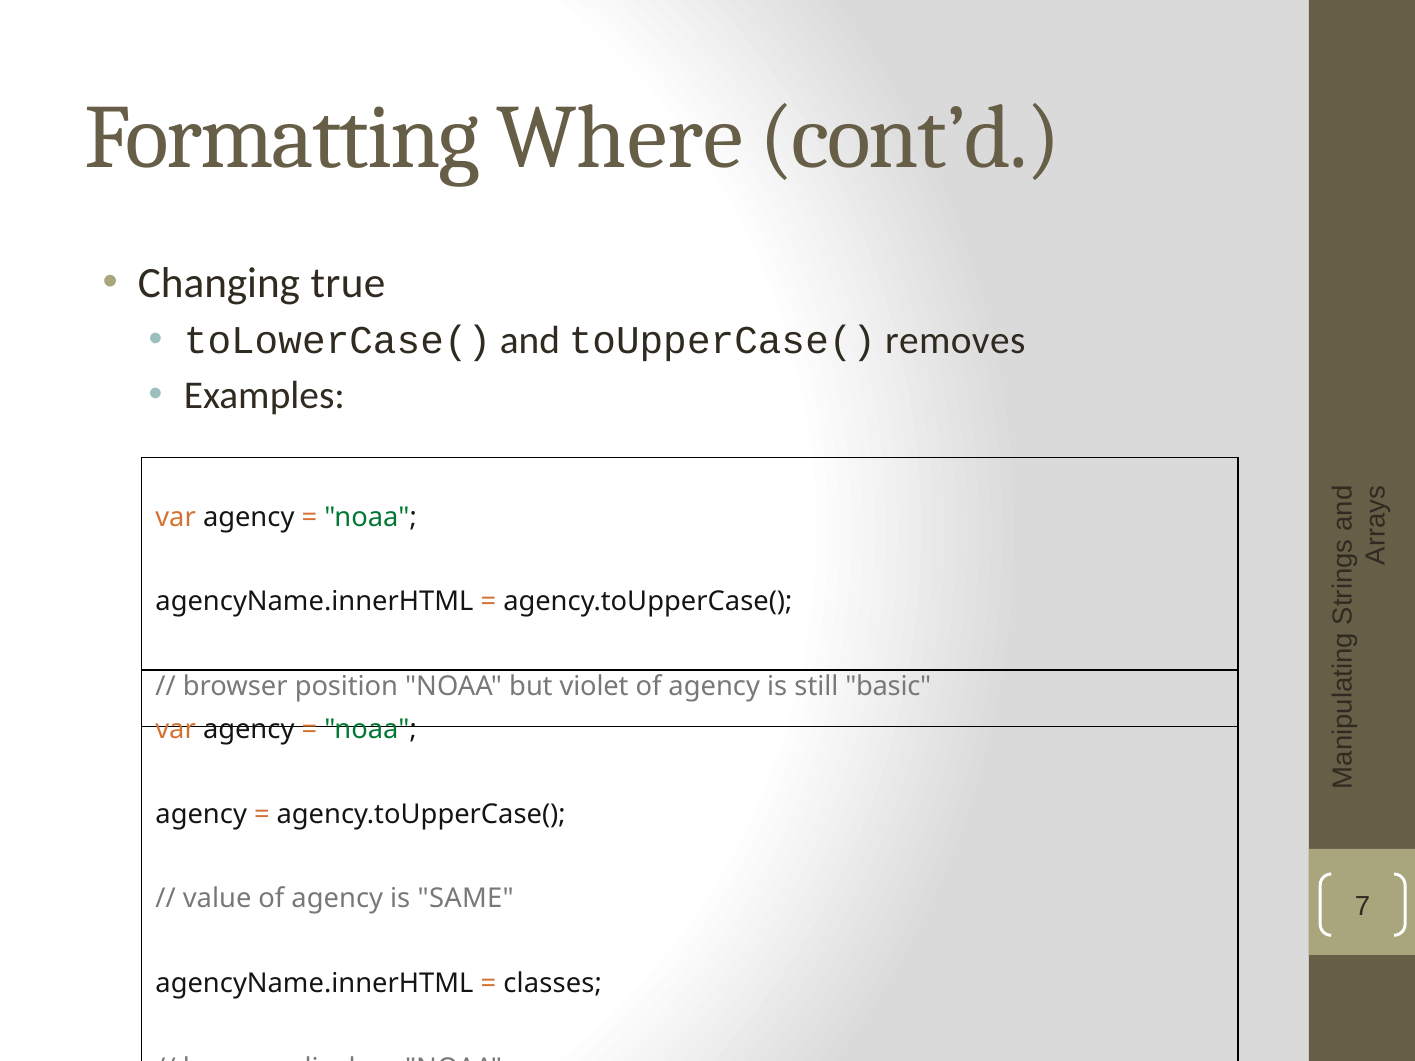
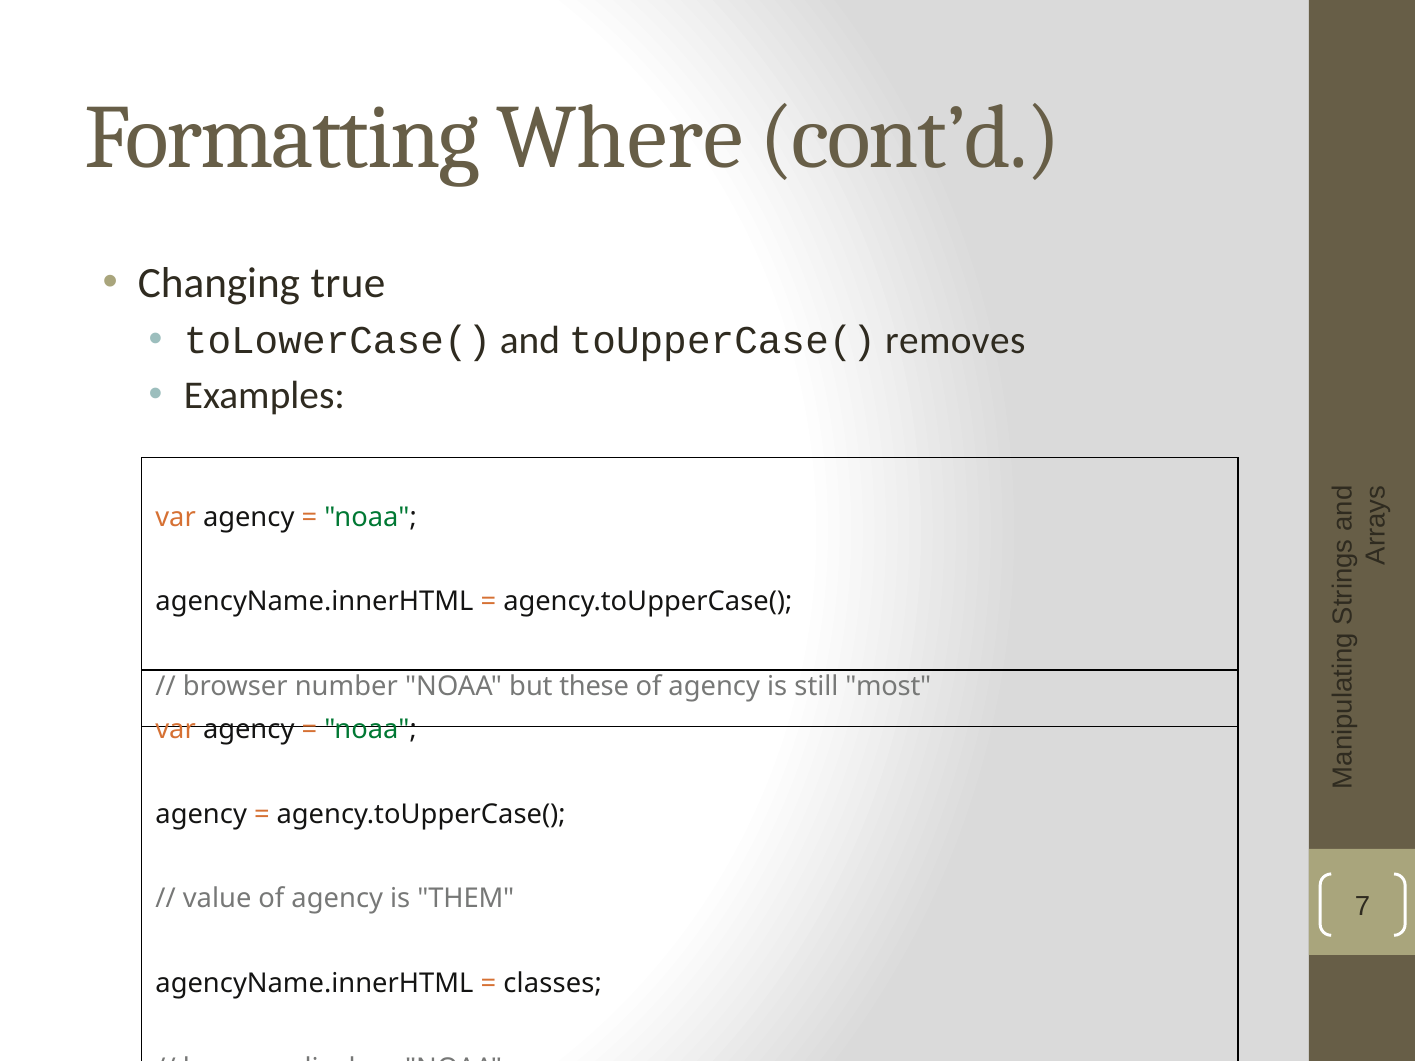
position: position -> number
violet: violet -> these
basic: basic -> most
SAME: SAME -> THEM
